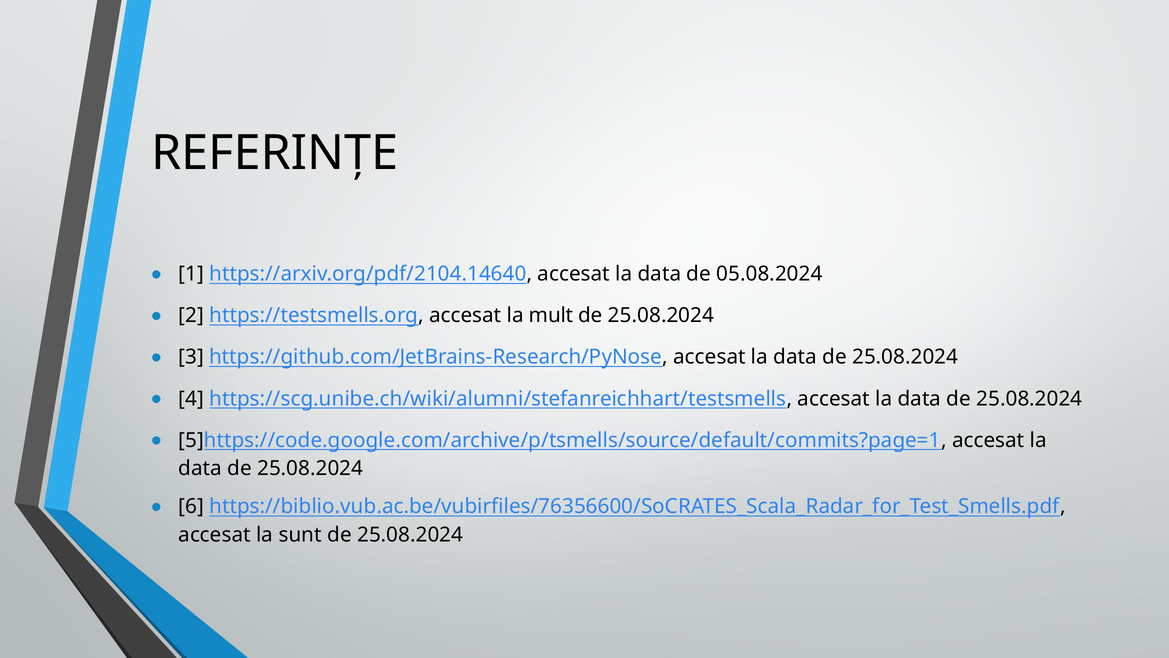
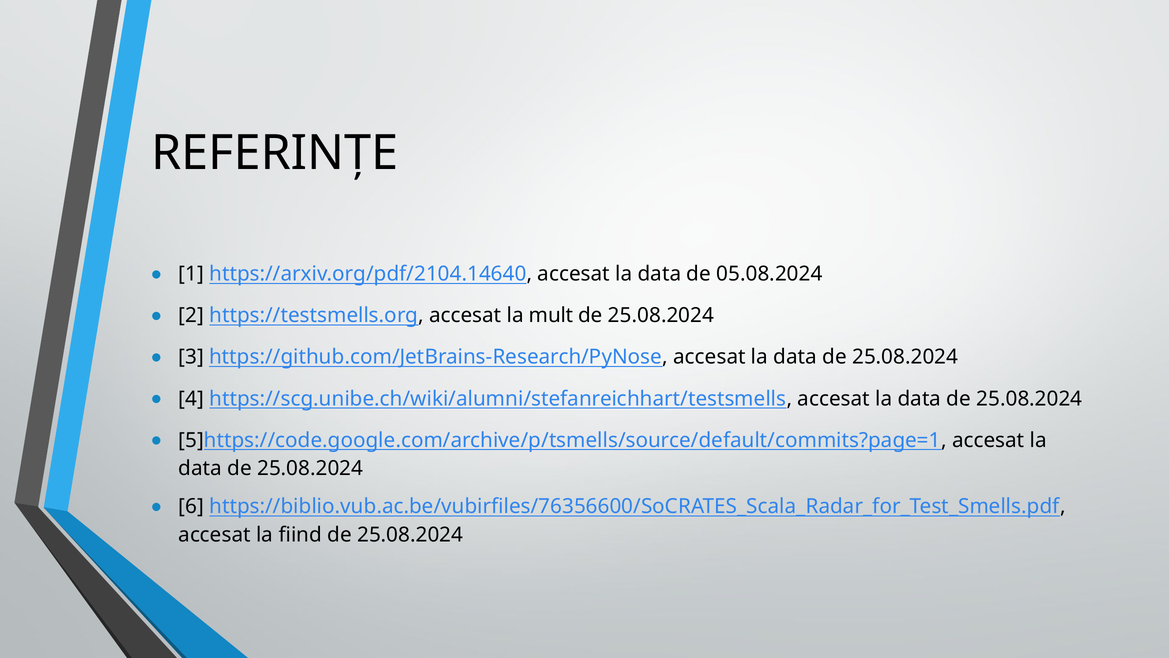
sunt: sunt -> fiind
